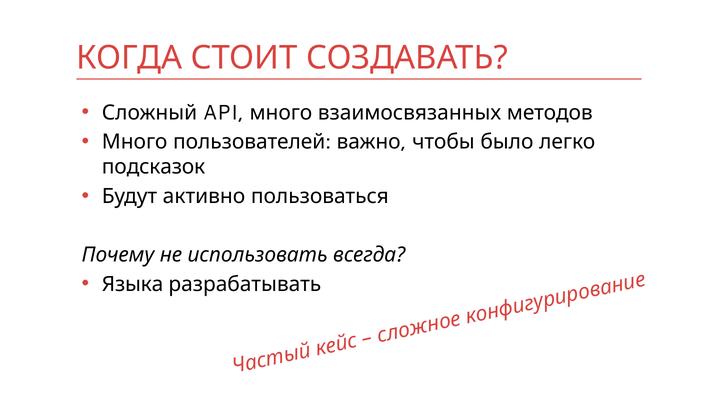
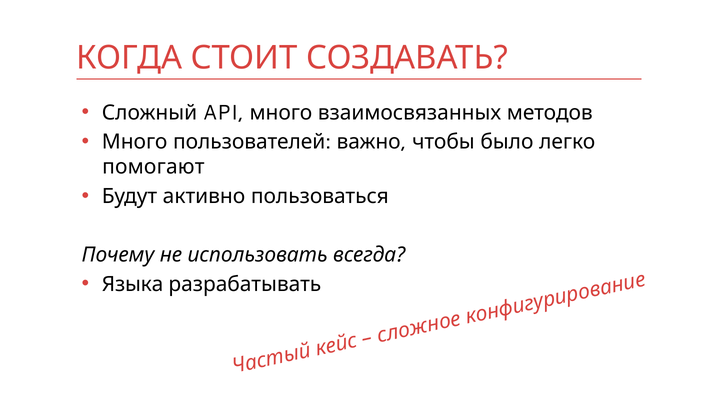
подсказок: подсказок -> помогают
